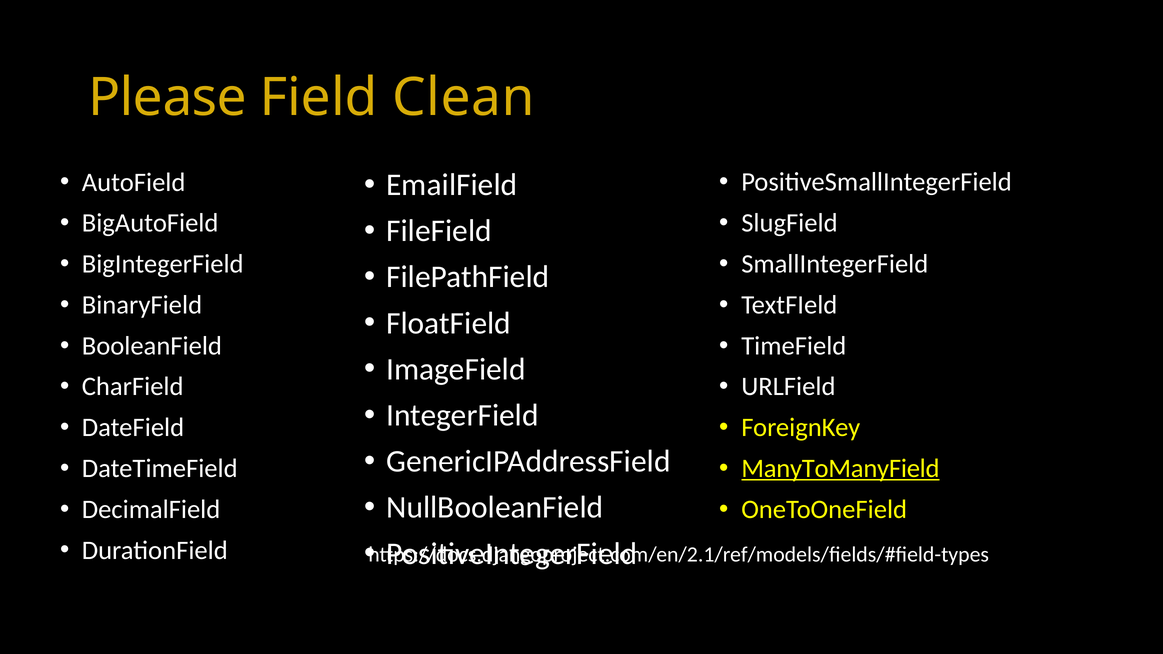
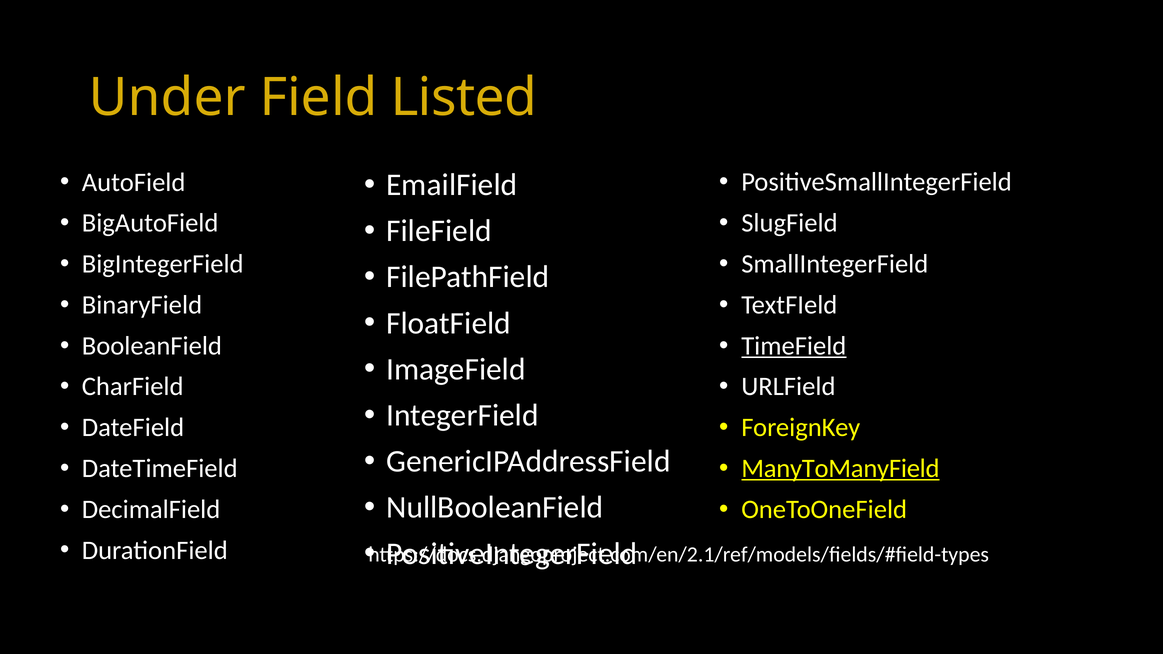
Please: Please -> Under
Clean: Clean -> Listed
TimeField underline: none -> present
